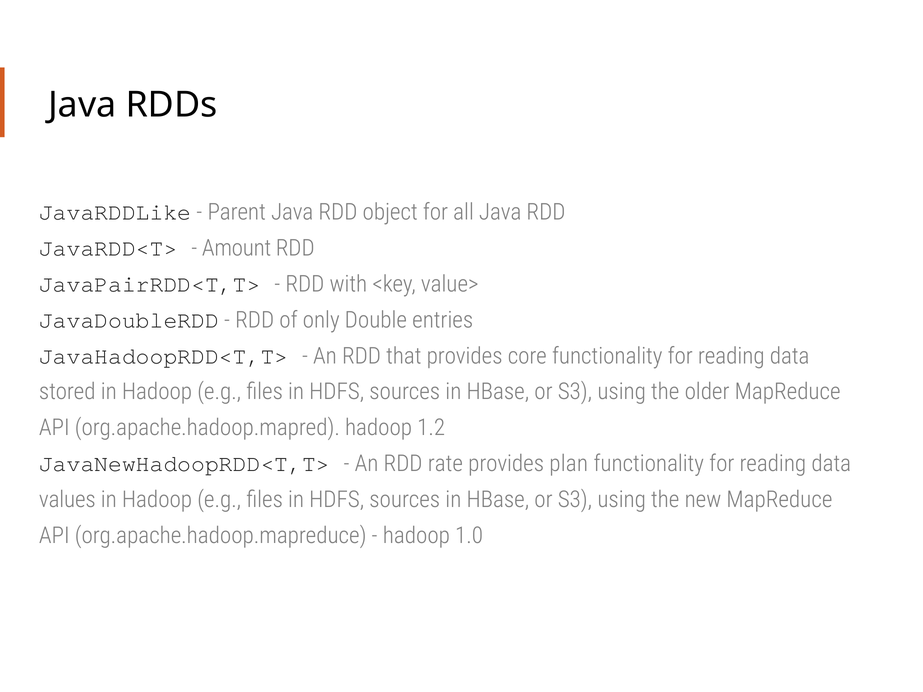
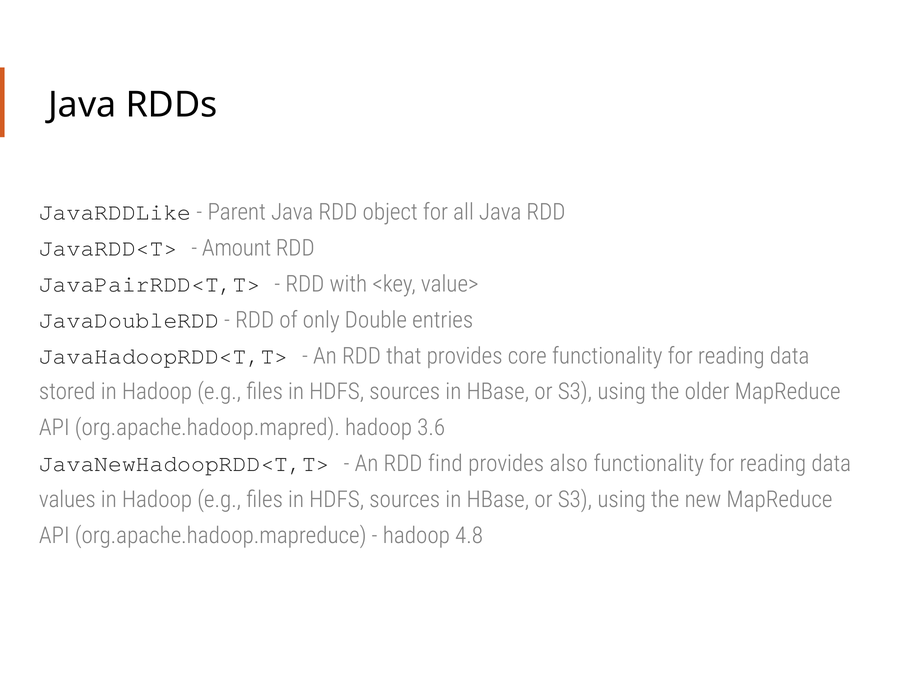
1.2: 1.2 -> 3.6
rate: rate -> find
plan: plan -> also
1.0: 1.0 -> 4.8
